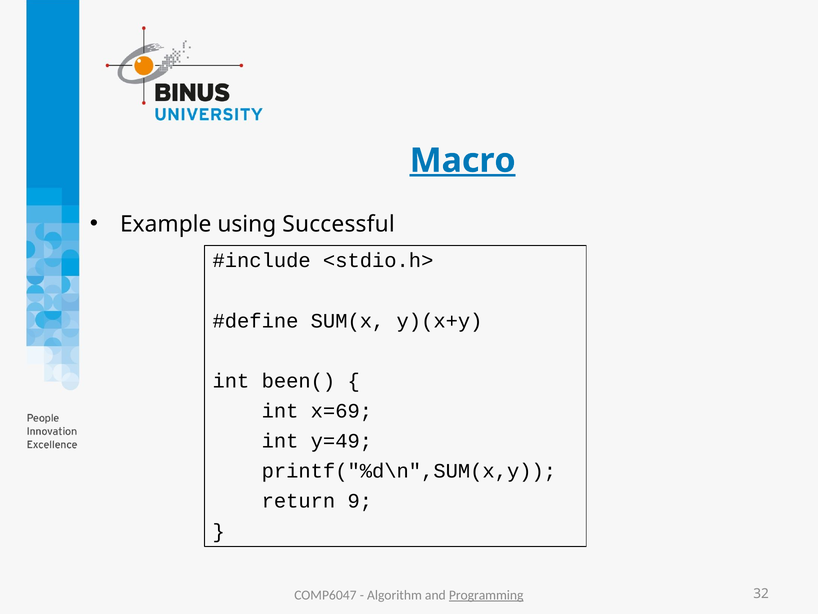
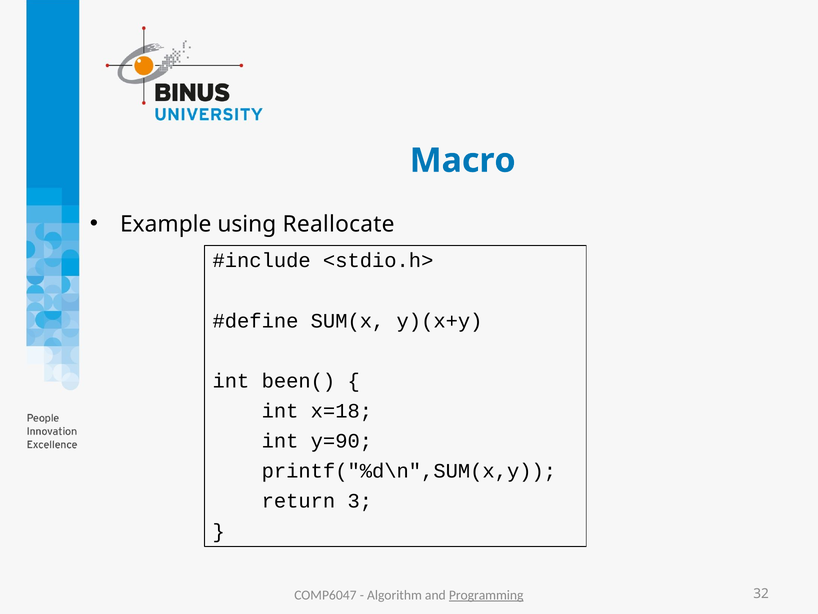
Macro underline: present -> none
Successful: Successful -> Reallocate
x=69: x=69 -> x=18
y=49: y=49 -> y=90
9: 9 -> 3
